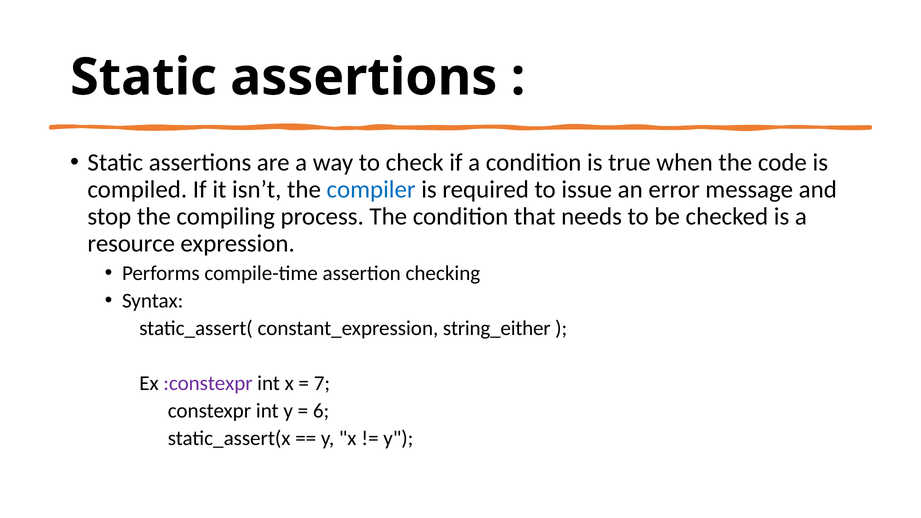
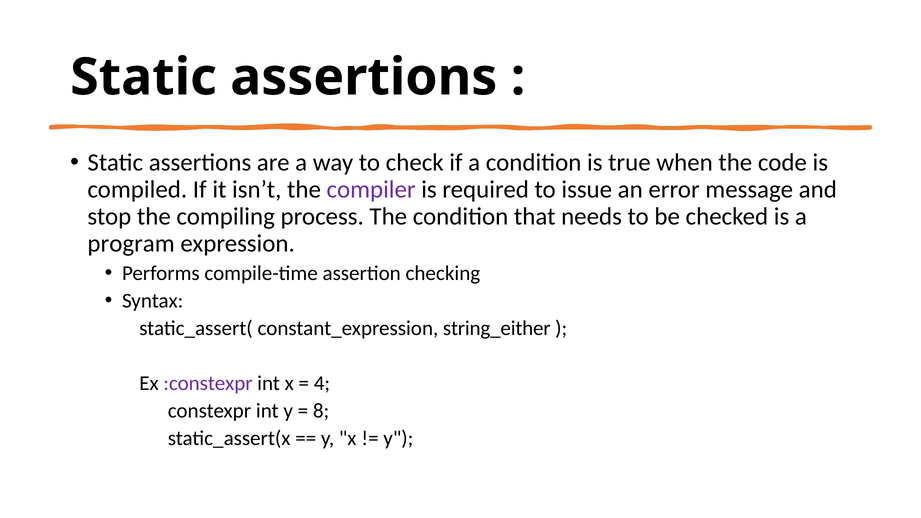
compiler colour: blue -> purple
resource: resource -> program
7: 7 -> 4
6: 6 -> 8
